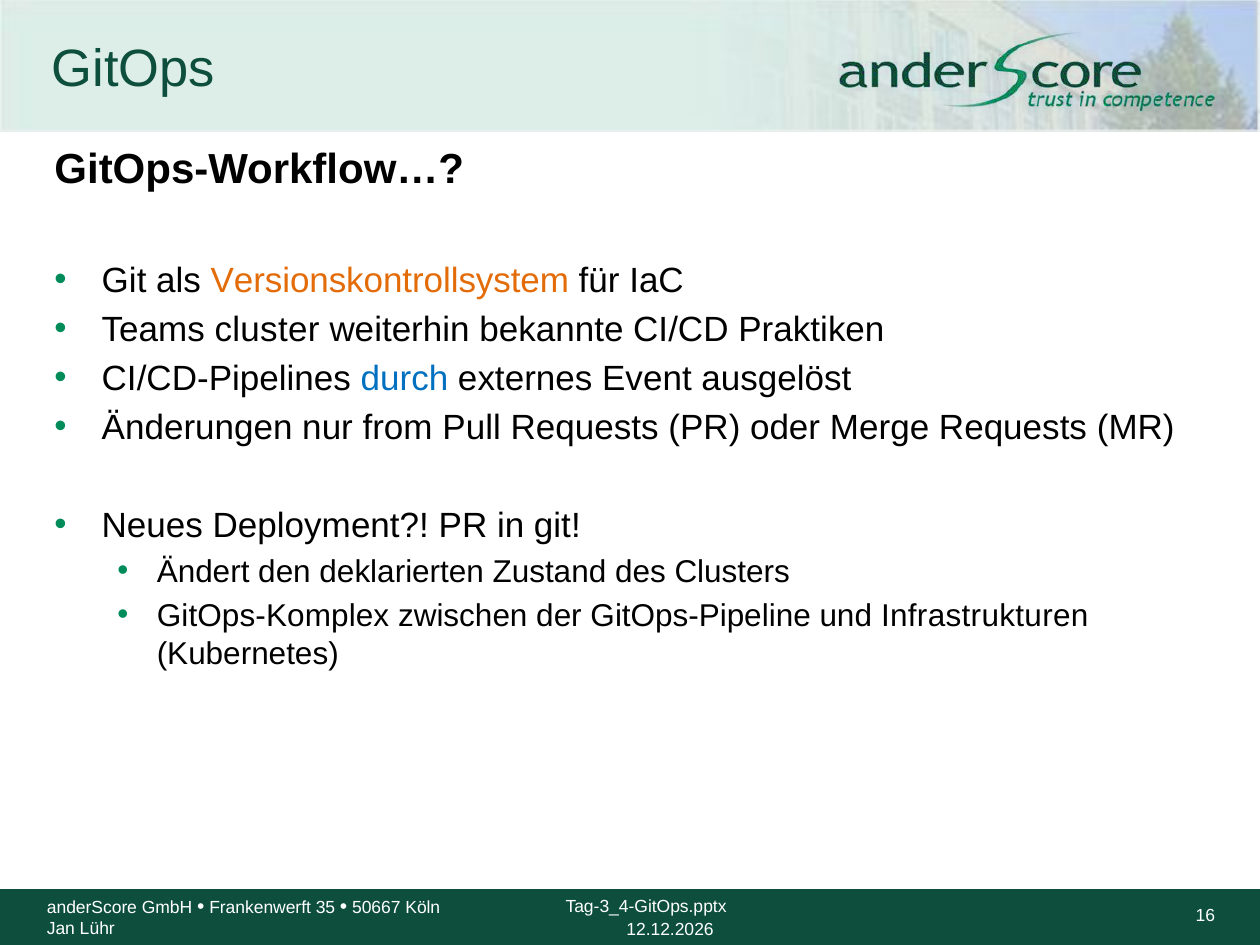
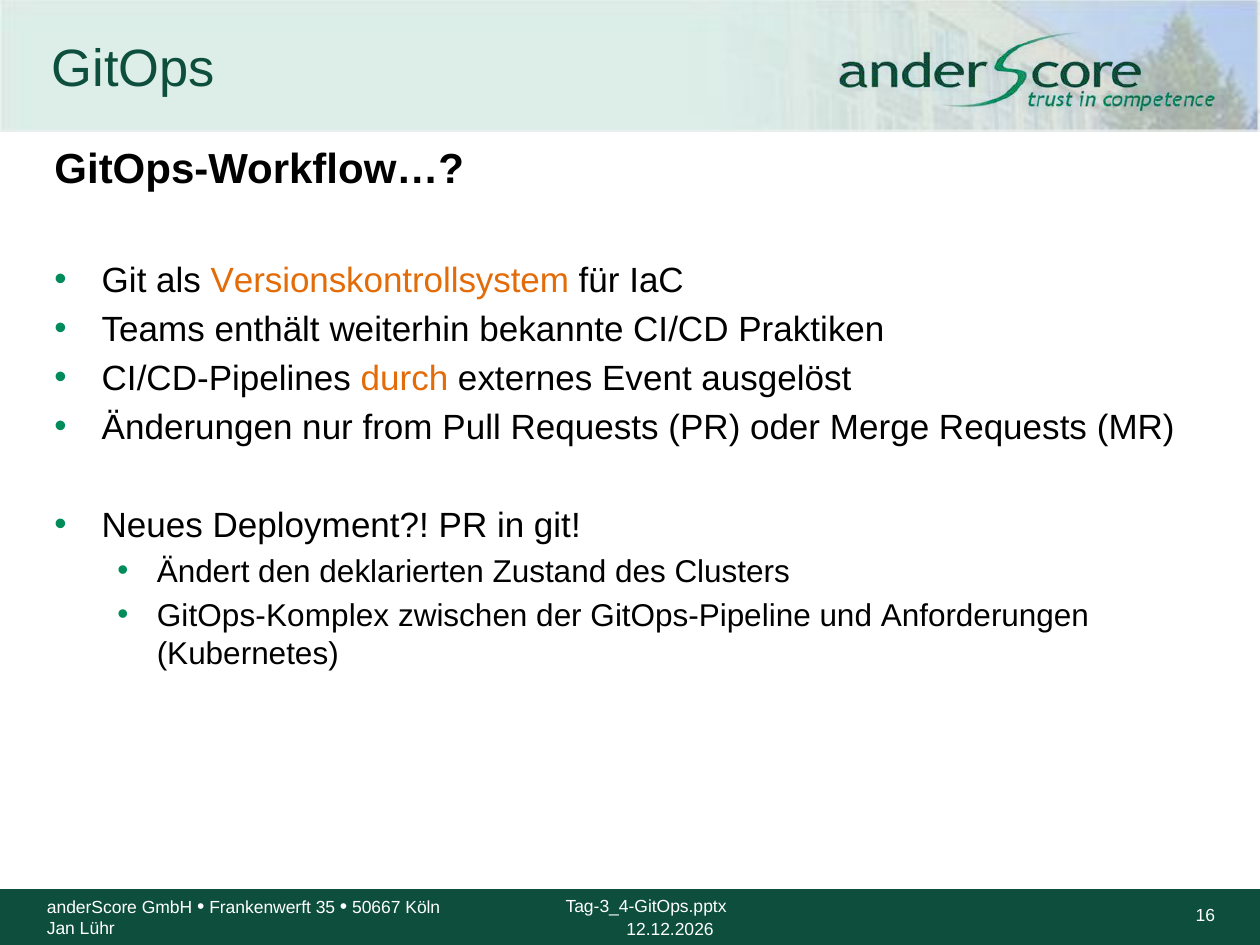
cluster: cluster -> enthält
durch colour: blue -> orange
Infrastrukturen: Infrastrukturen -> Anforderungen
